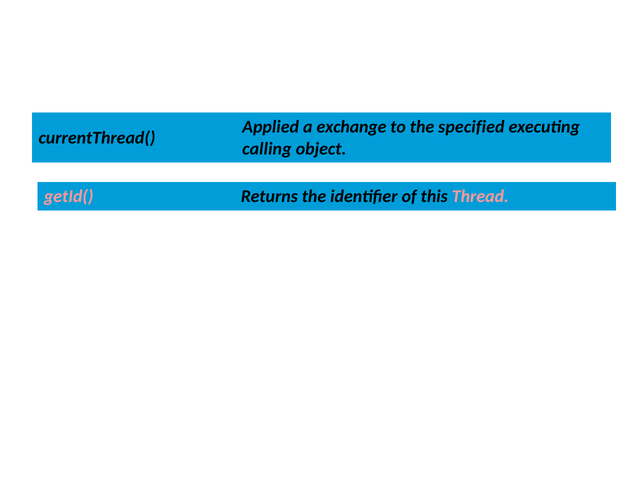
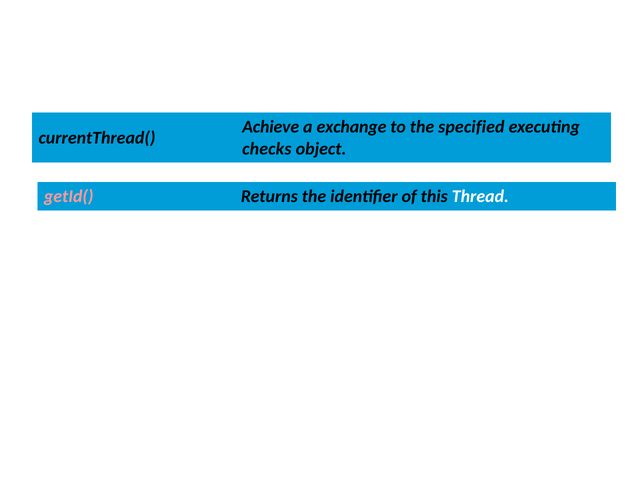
Applied: Applied -> Achieve
calling: calling -> checks
Thread colour: pink -> white
